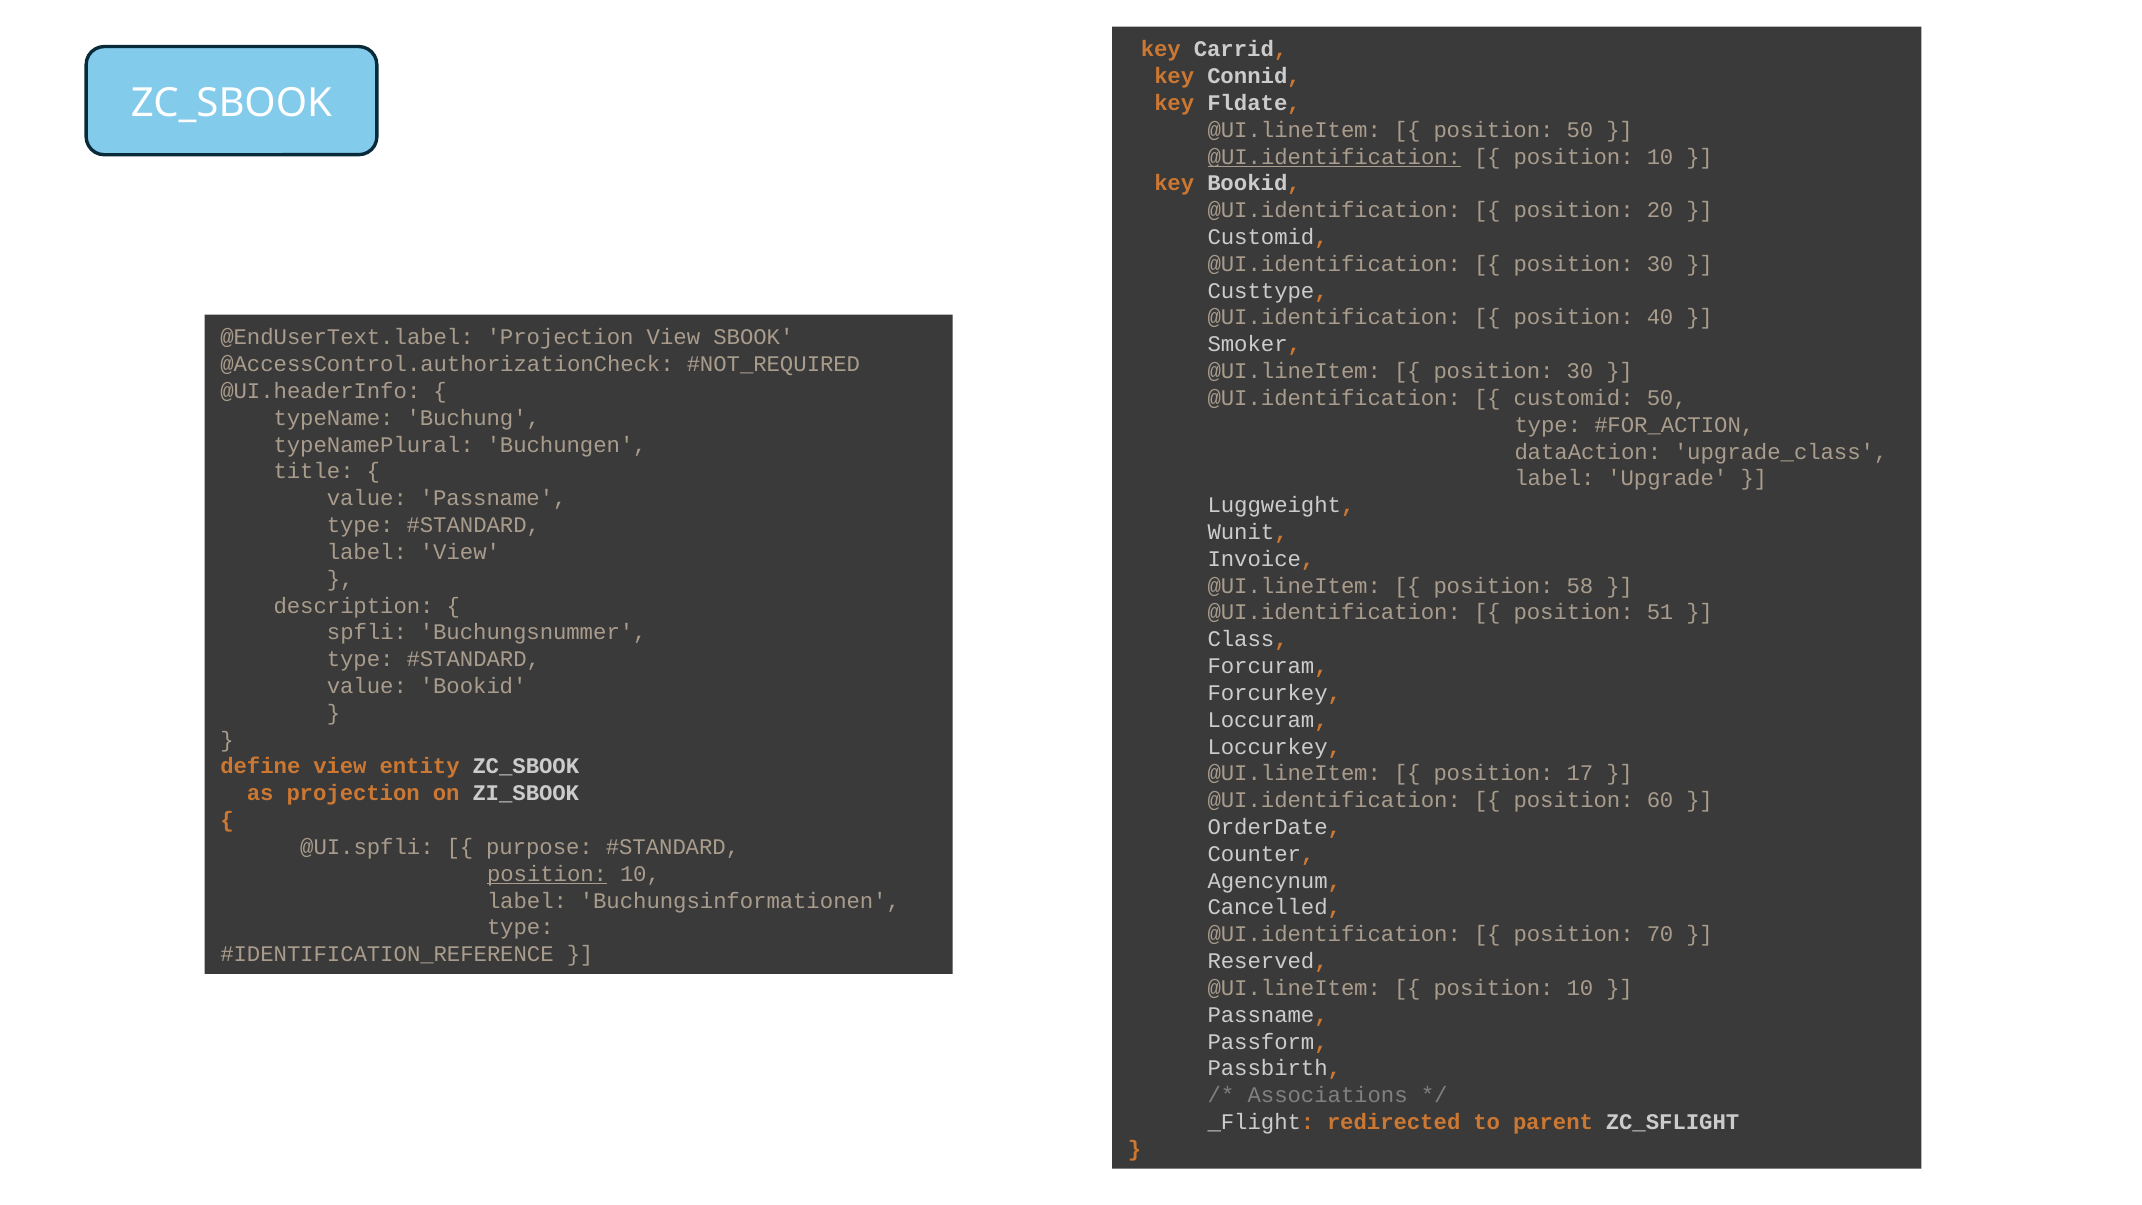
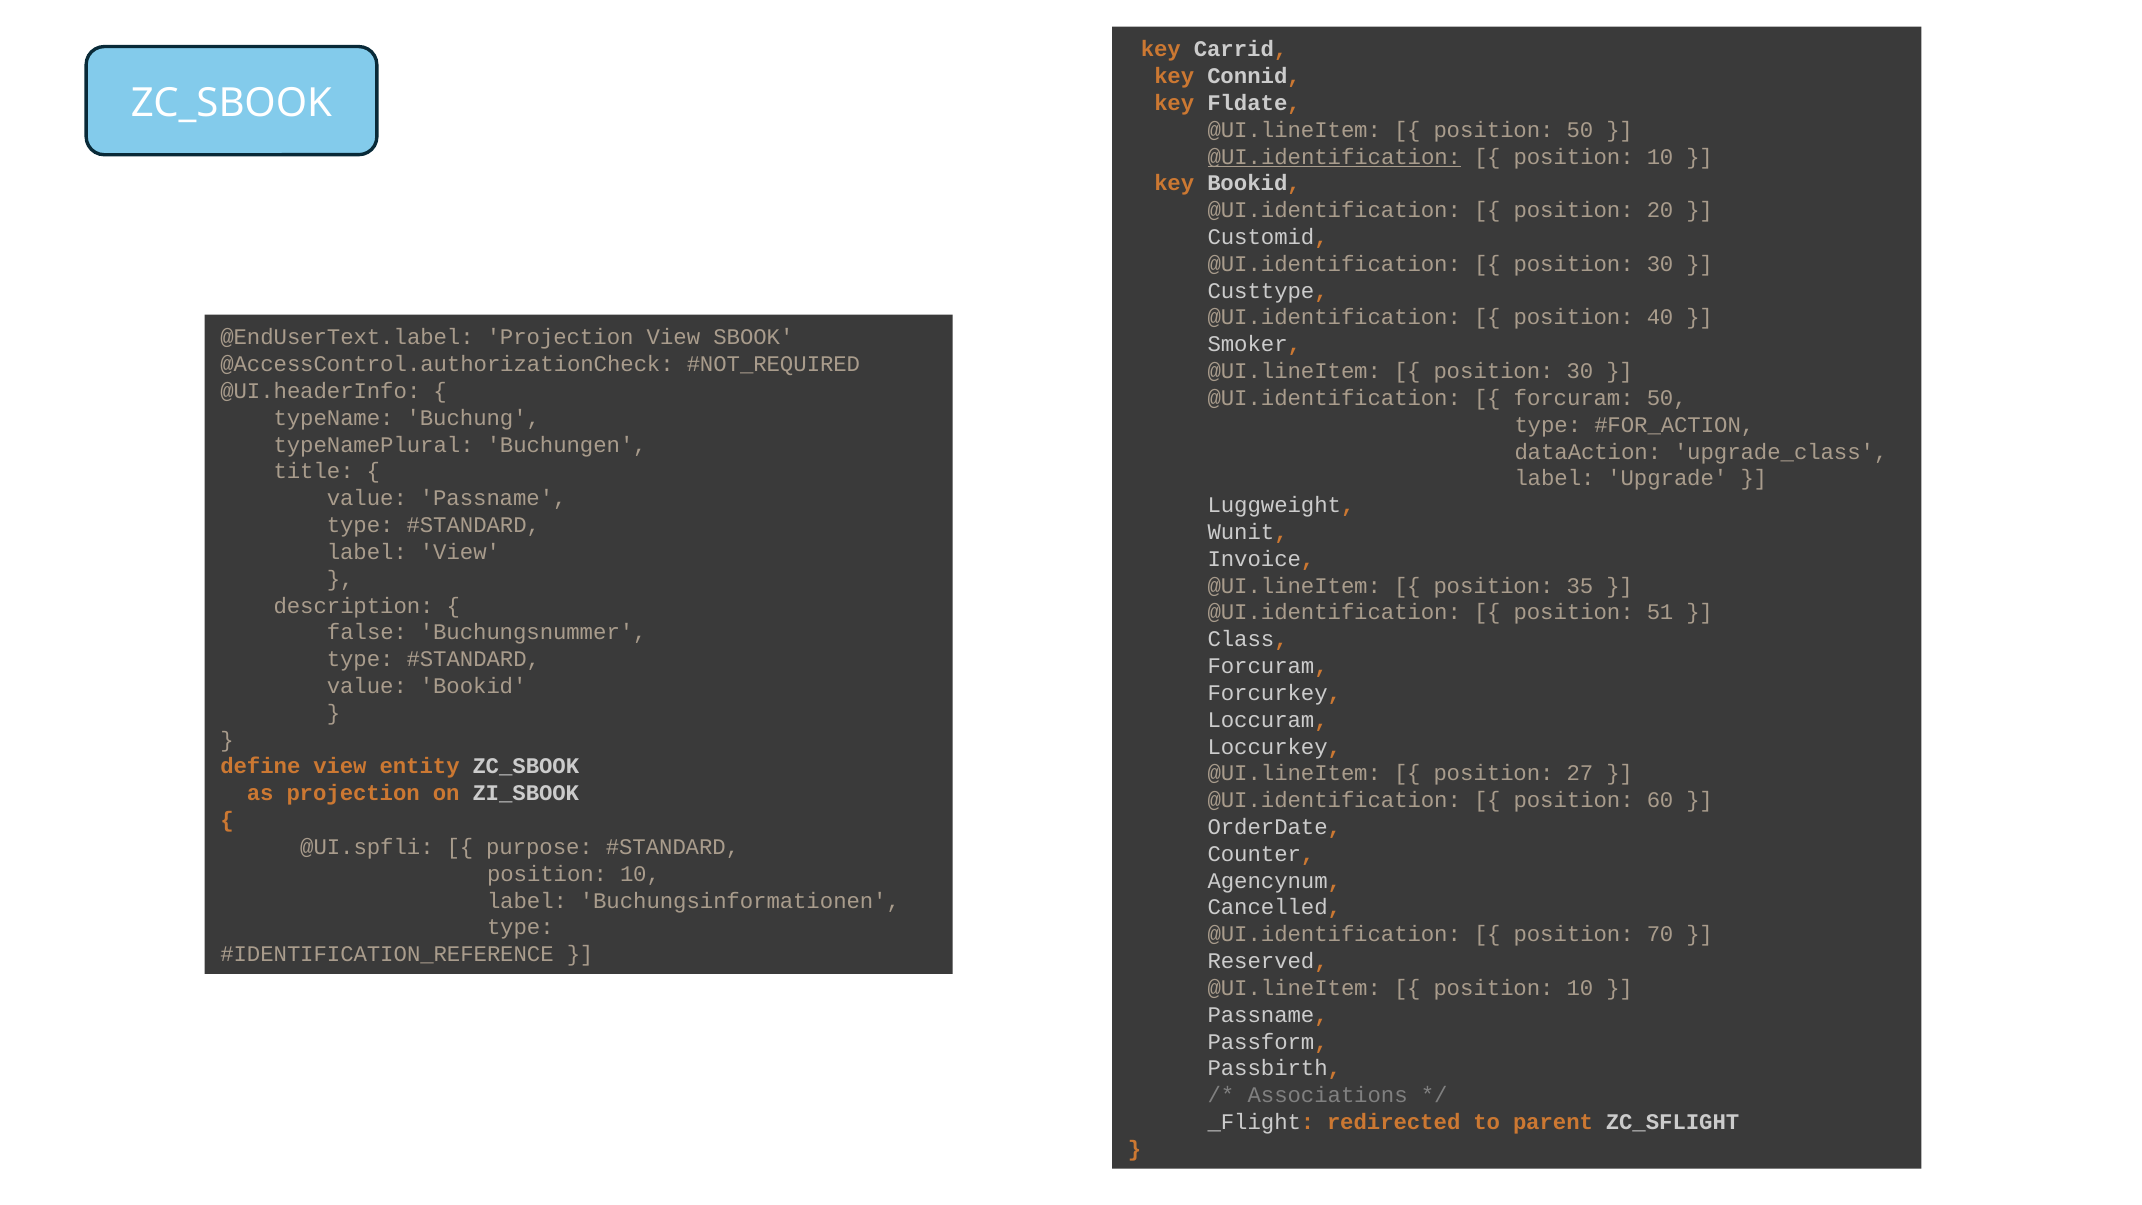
customid at (1574, 398): customid -> forcuram
58: 58 -> 35
spfli: spfli -> false
17: 17 -> 27
position at (547, 874) underline: present -> none
